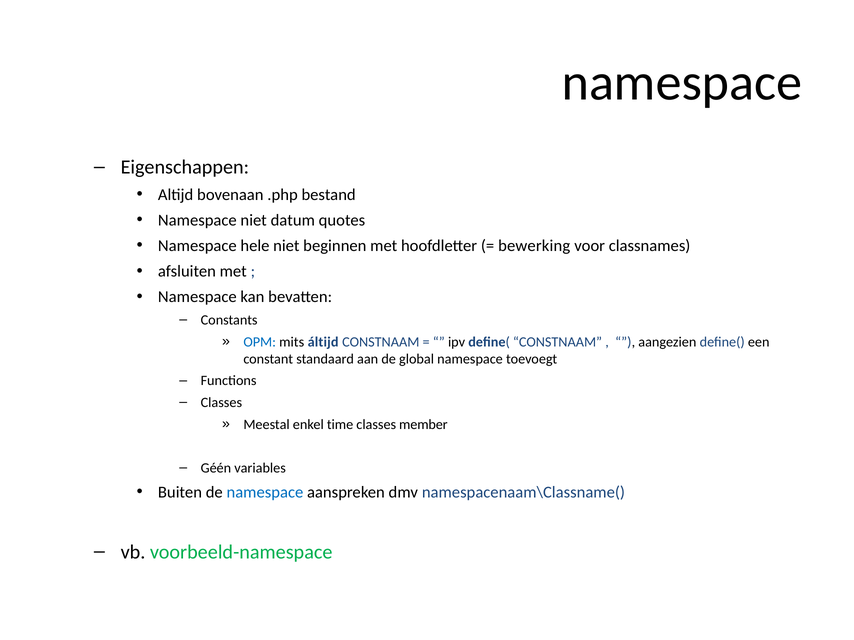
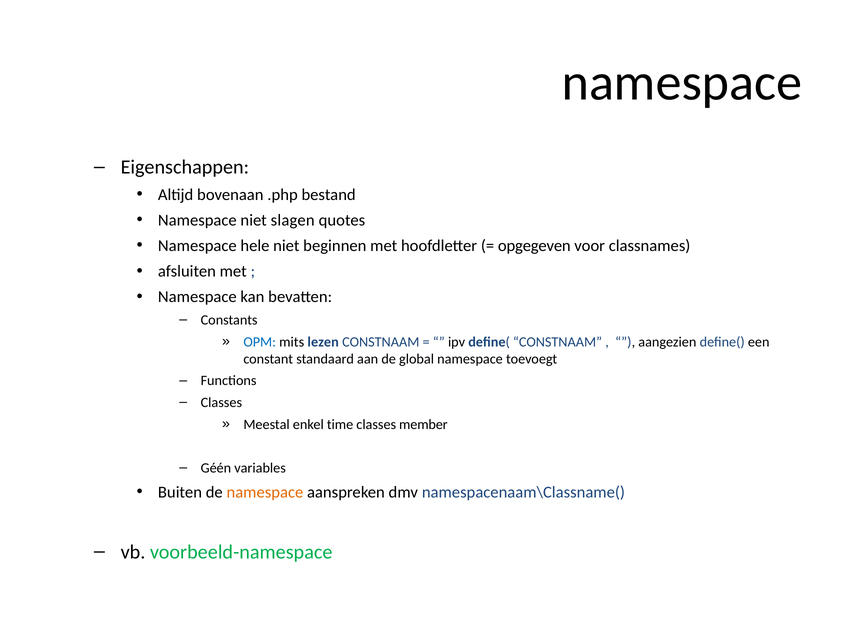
datum: datum -> slagen
bewerking: bewerking -> opgegeven
áltijd: áltijd -> lezen
namespace at (265, 493) colour: blue -> orange
